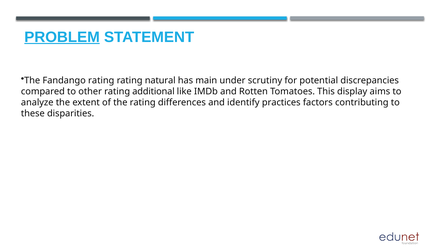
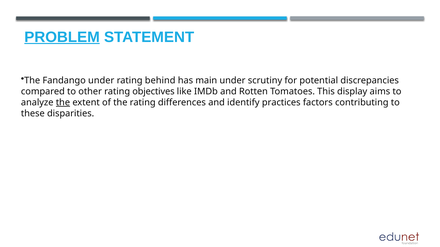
Fandango rating: rating -> under
natural: natural -> behind
additional: additional -> objectives
the at (63, 103) underline: none -> present
